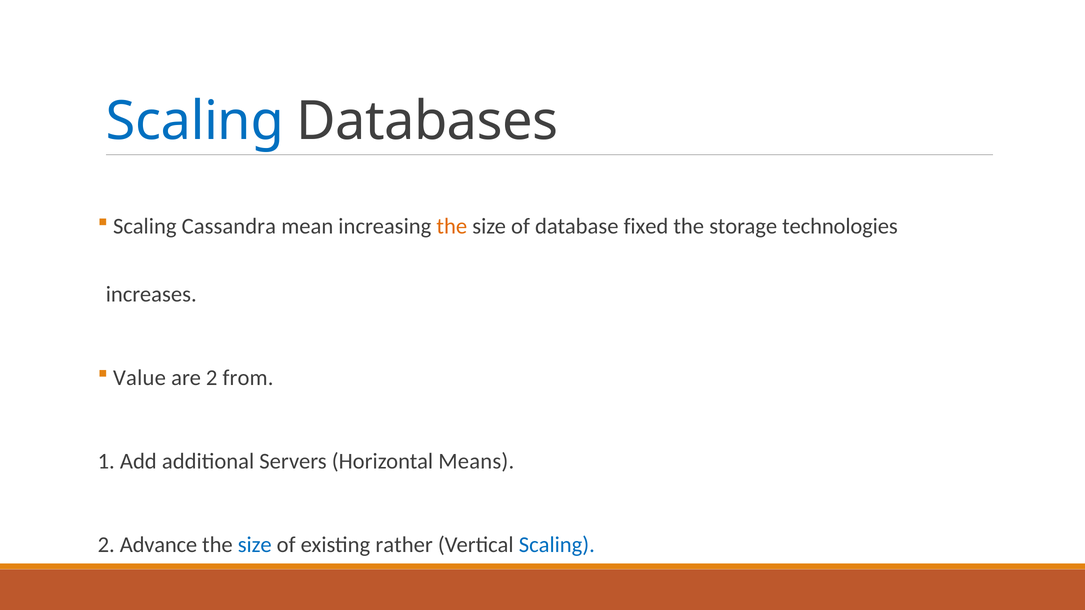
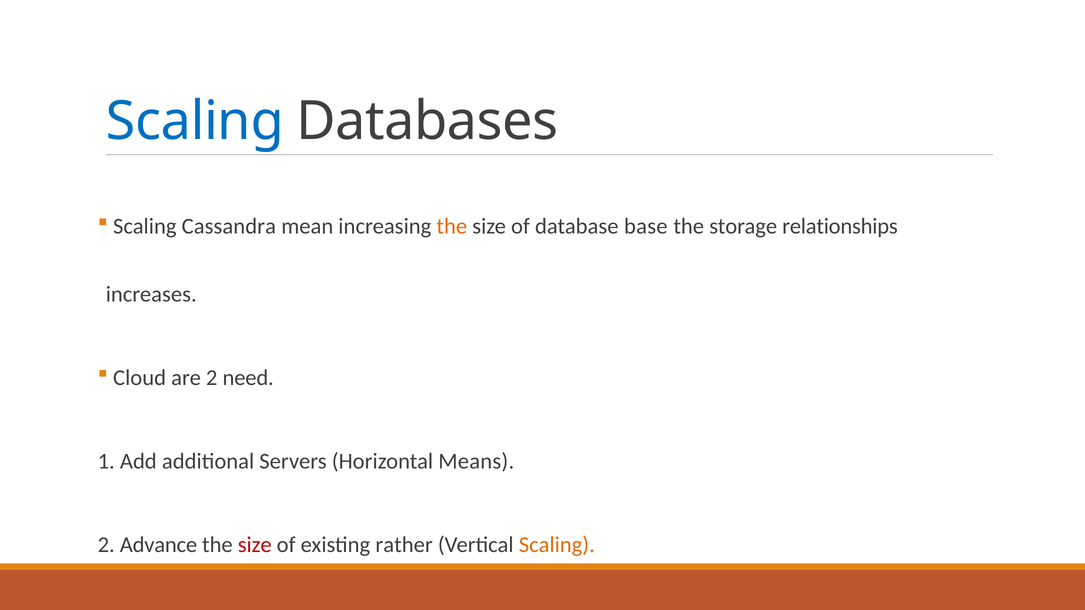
fixed: fixed -> base
technologies: technologies -> relationships
Value: Value -> Cloud
from: from -> need
size at (255, 545) colour: blue -> red
Scaling at (557, 545) colour: blue -> orange
